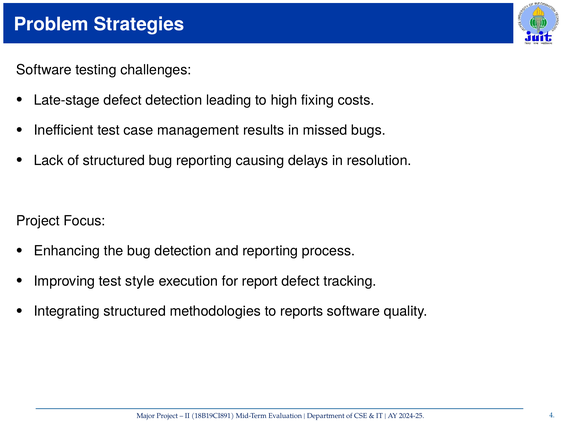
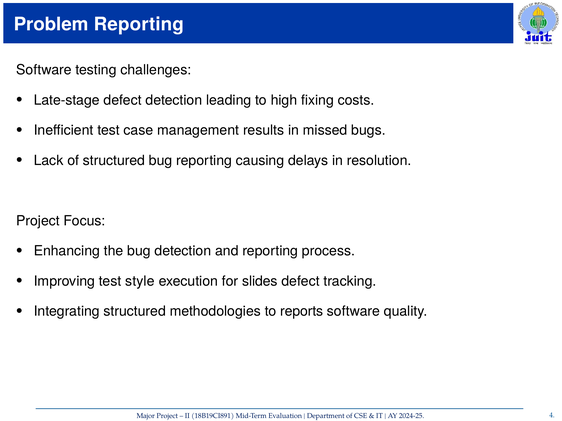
Problem Strategies: Strategies -> Reporting
report: report -> slides
